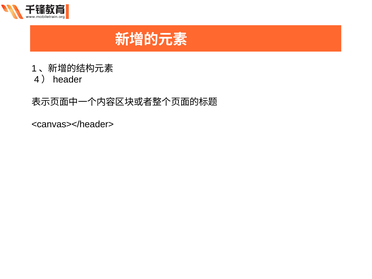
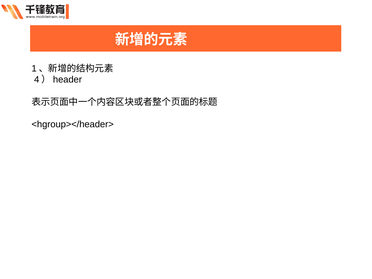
<canvas></header>: <canvas></header> -> <hgroup></header>
